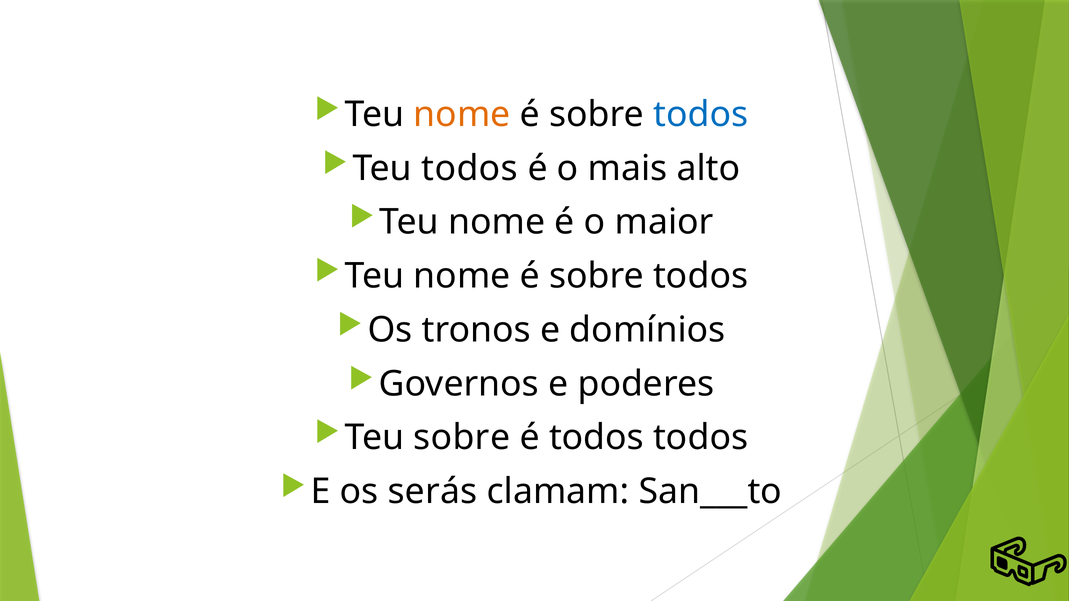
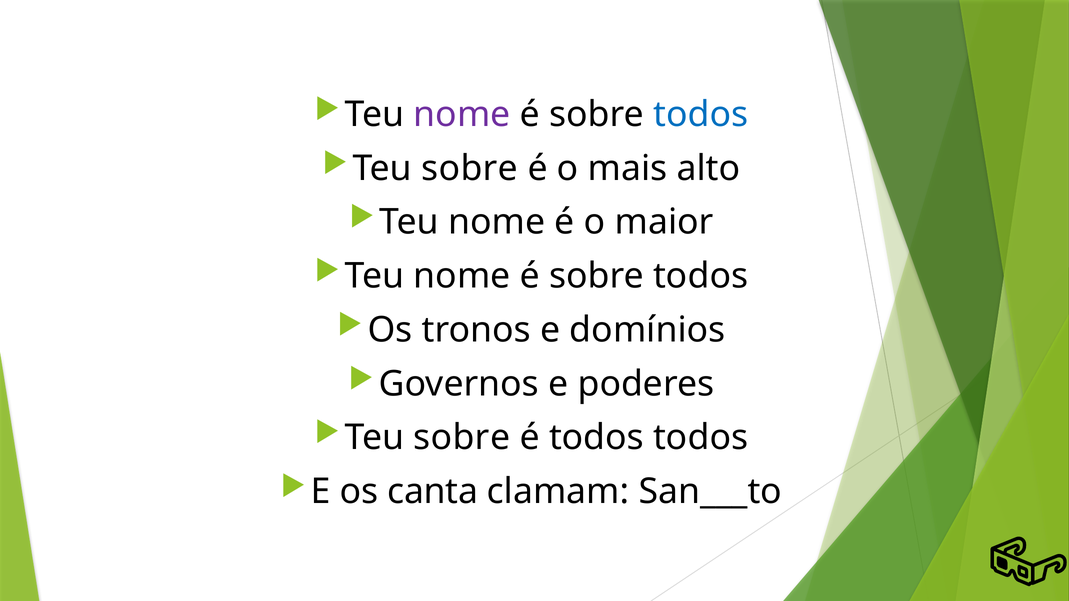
nome at (462, 114) colour: orange -> purple
todos at (470, 168): todos -> sobre
serás: serás -> canta
